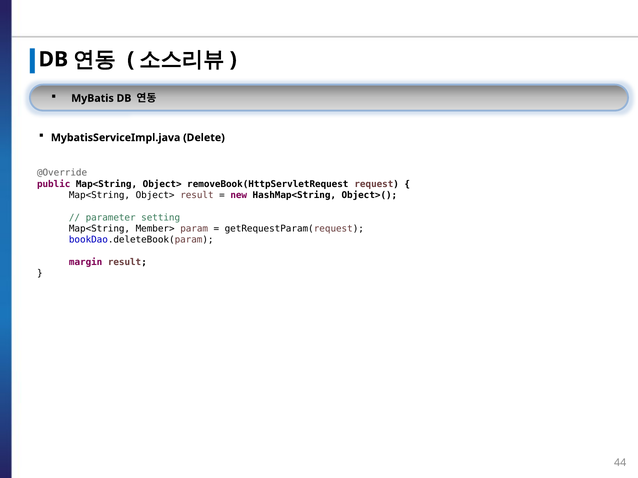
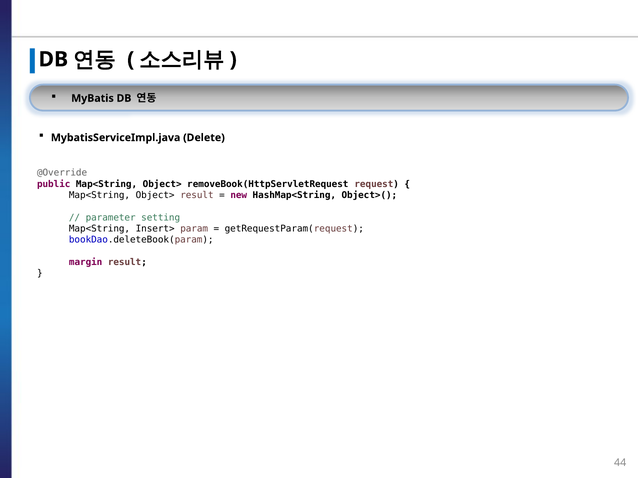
Member>: Member> -> Insert>
